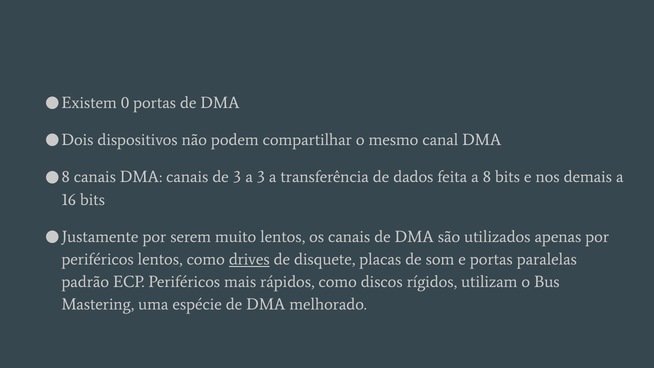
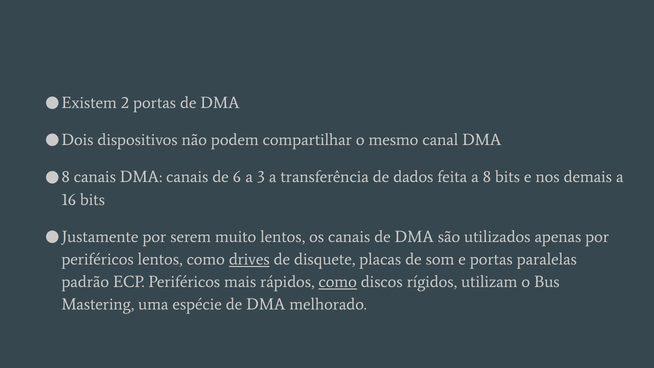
0: 0 -> 2
de 3: 3 -> 6
como at (338, 282) underline: none -> present
